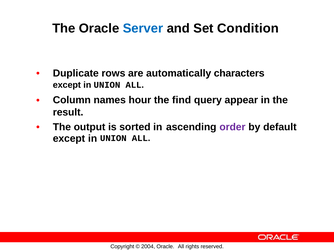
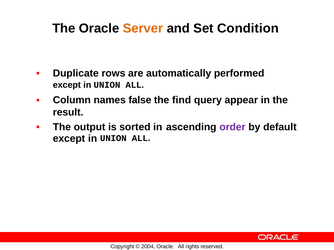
Server colour: blue -> orange
characters: characters -> performed
hour: hour -> false
